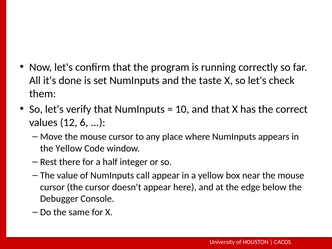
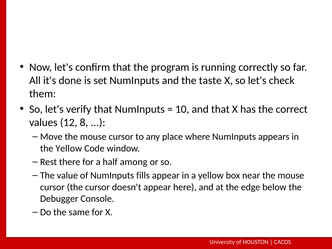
6: 6 -> 8
integer: integer -> among
call: call -> fills
